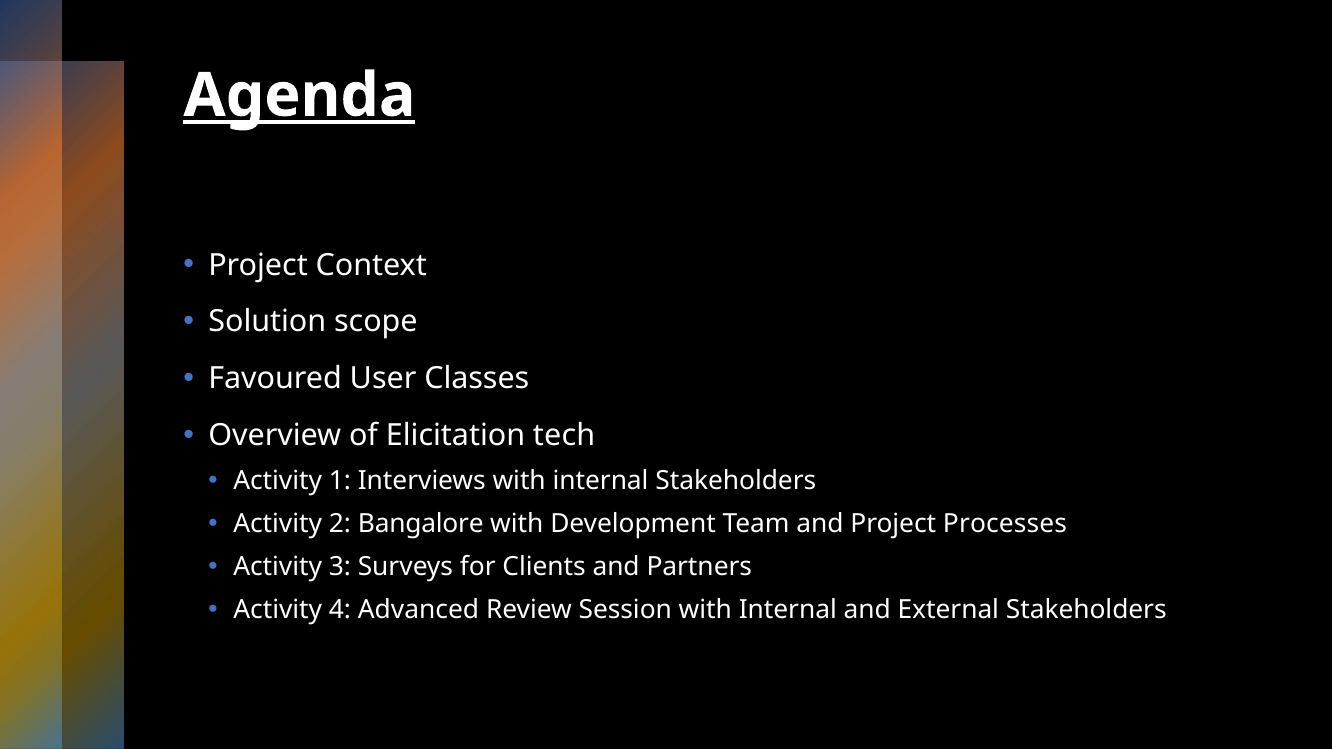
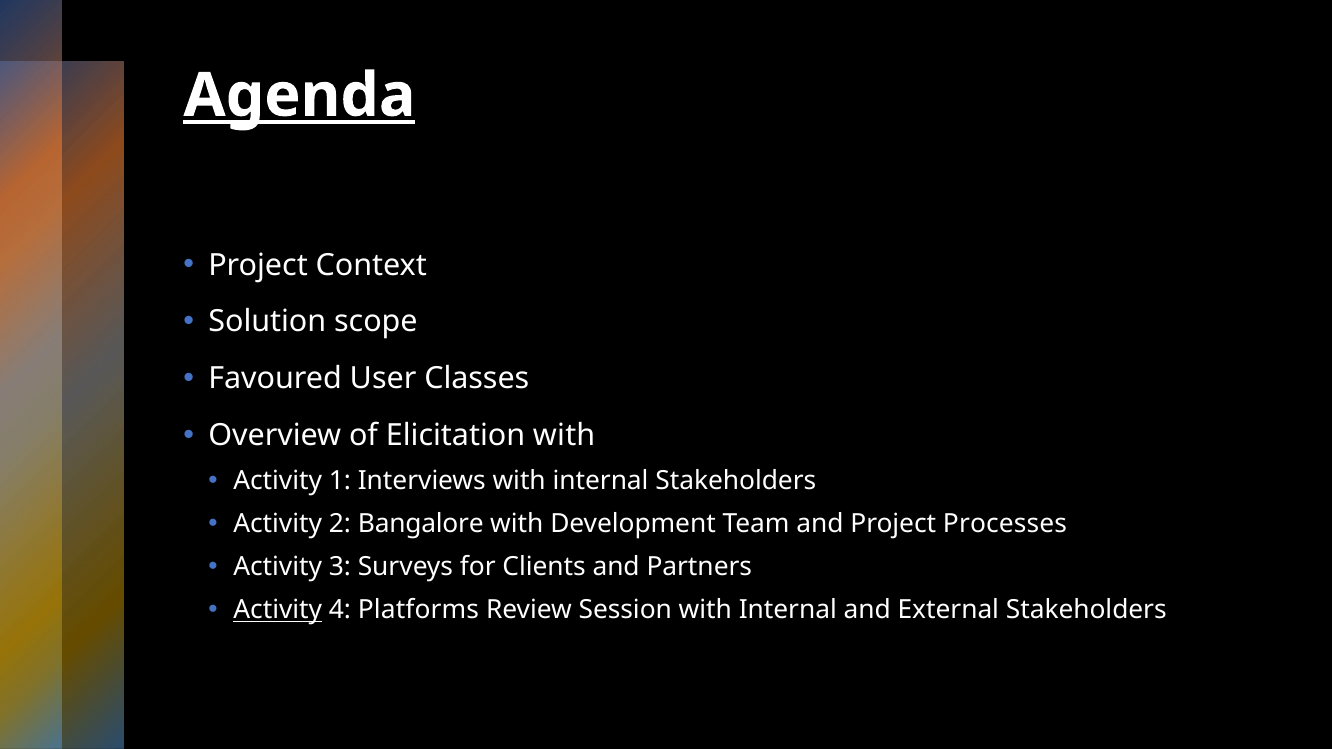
Elicitation tech: tech -> with
Activity at (278, 610) underline: none -> present
Advanced: Advanced -> Platforms
